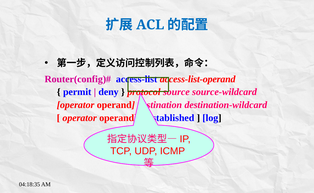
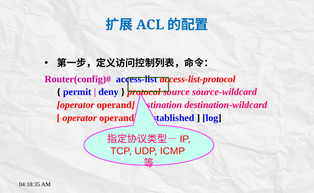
access-list-operand: access-list-operand -> access-list-protocol
